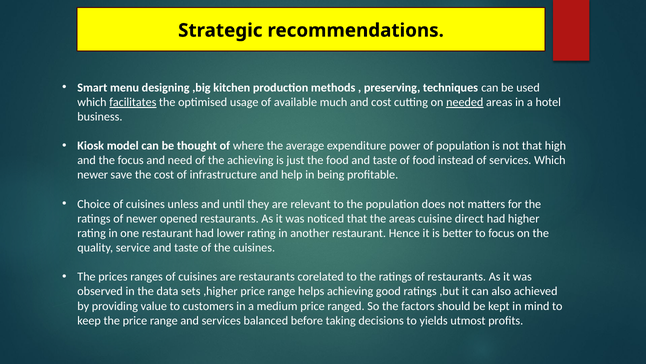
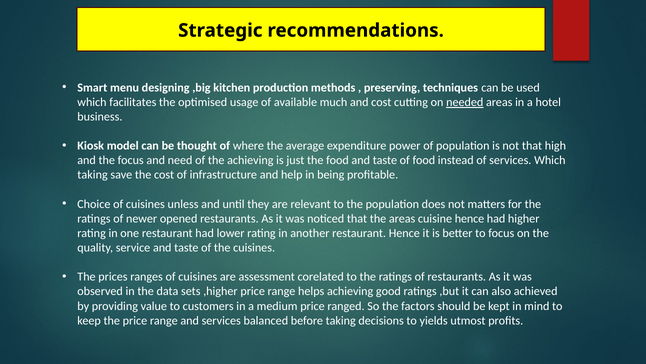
facilitates underline: present -> none
newer at (93, 175): newer -> taking
cuisine direct: direct -> hence
are restaurants: restaurants -> assessment
